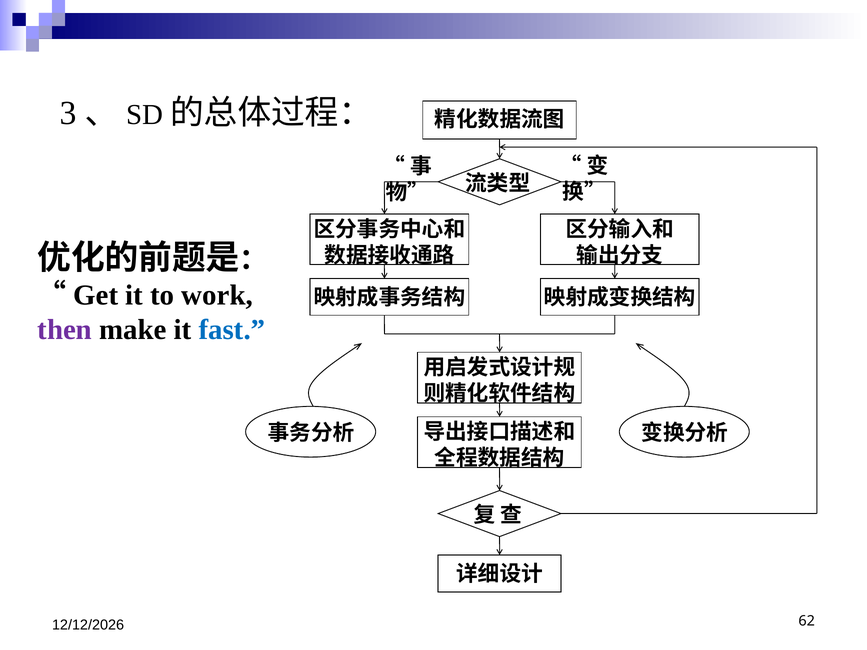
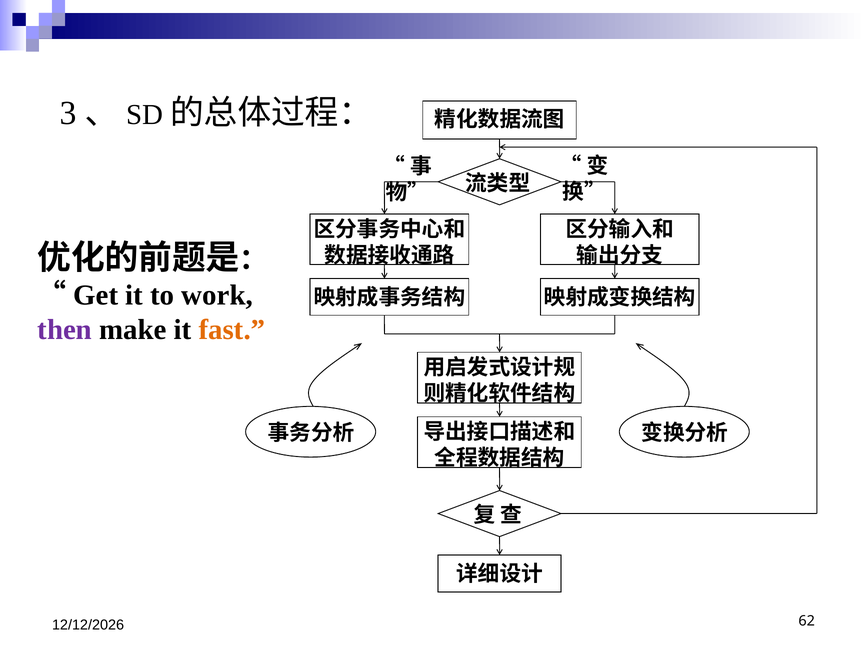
fast colour: blue -> orange
